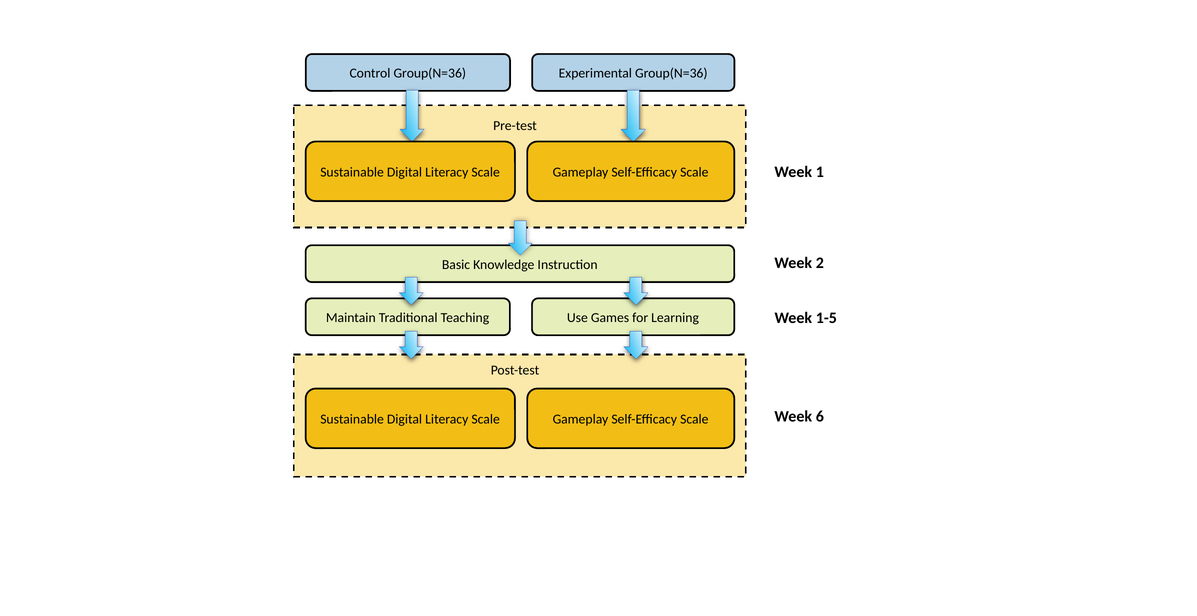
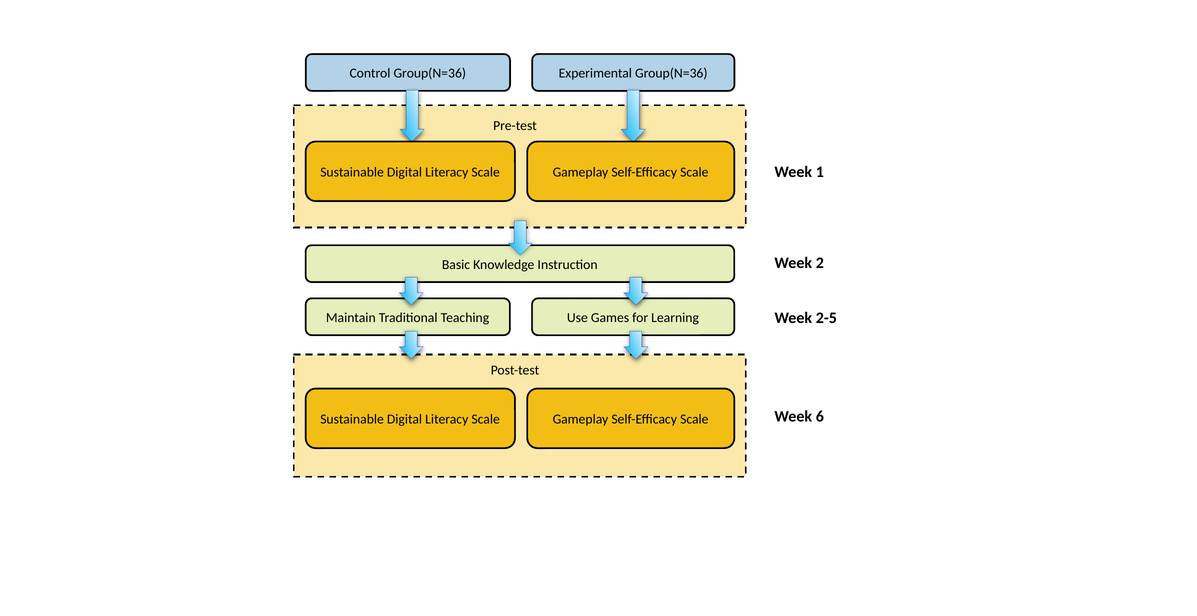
1-5: 1-5 -> 2-5
